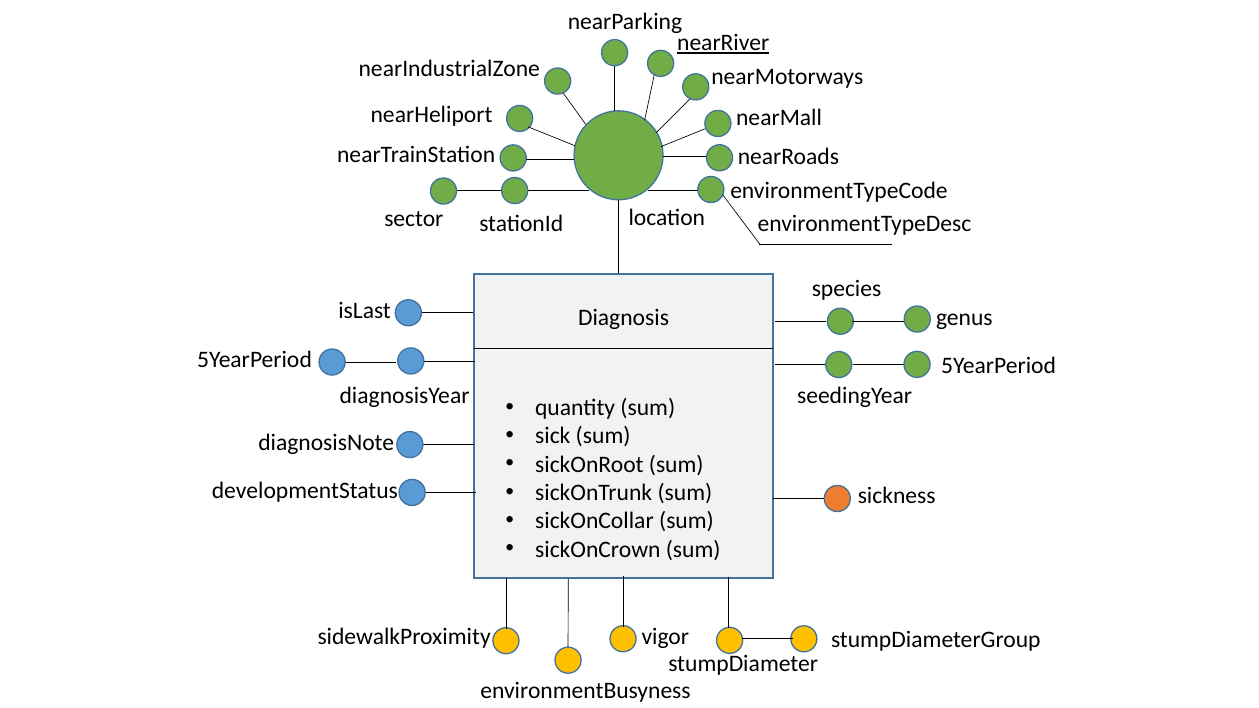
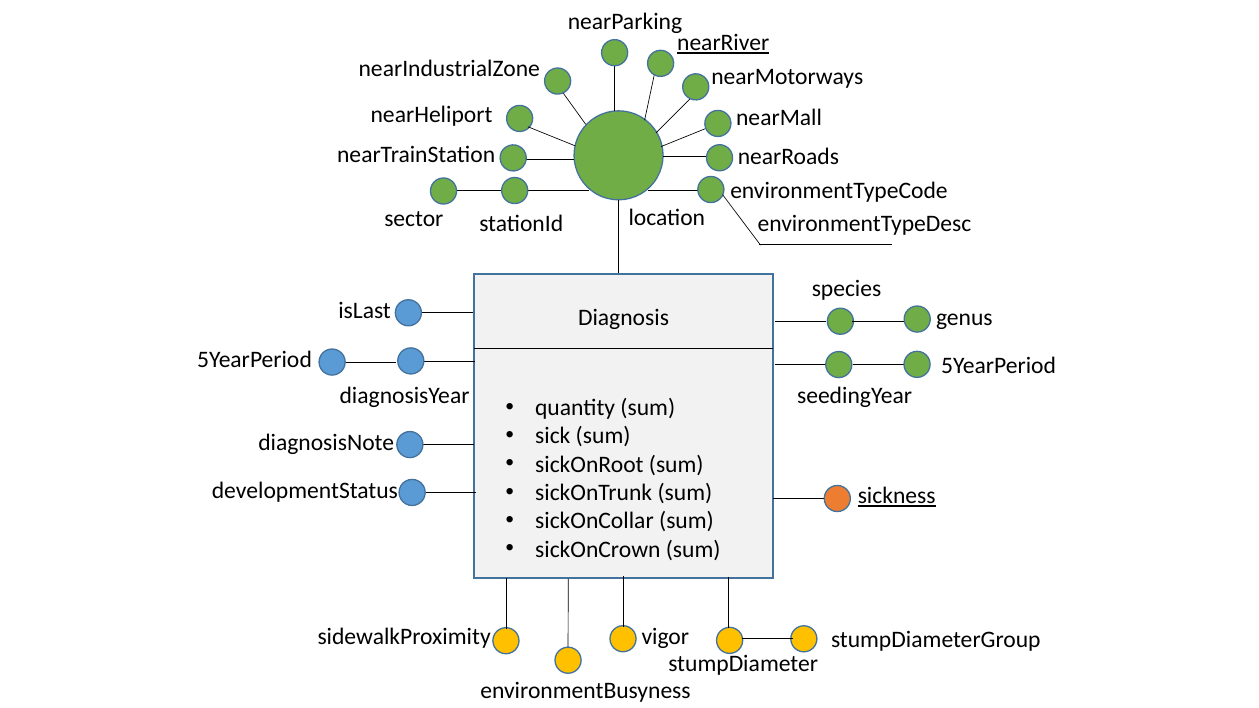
sickness underline: none -> present
